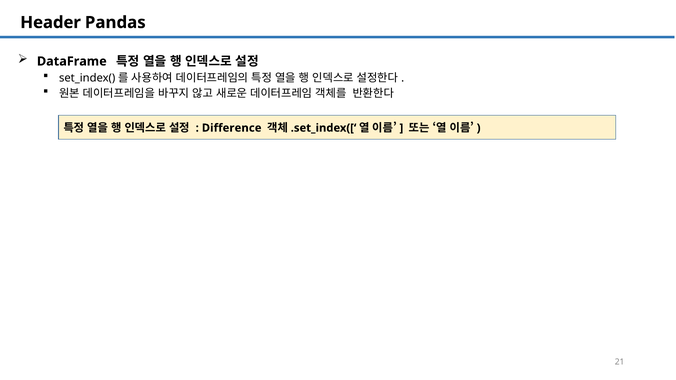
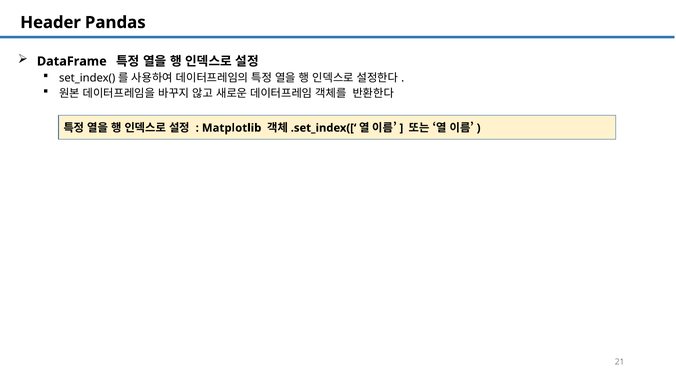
Difference: Difference -> Matplotlib
